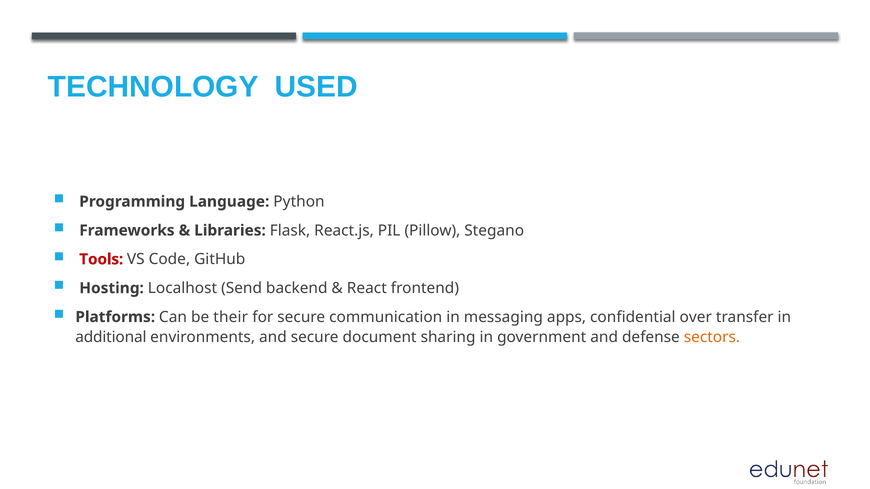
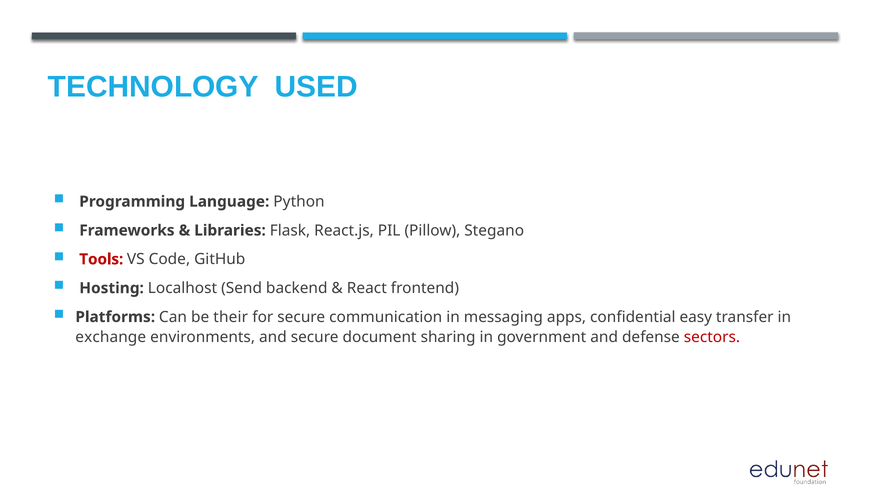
over: over -> easy
additional: additional -> exchange
sectors colour: orange -> red
